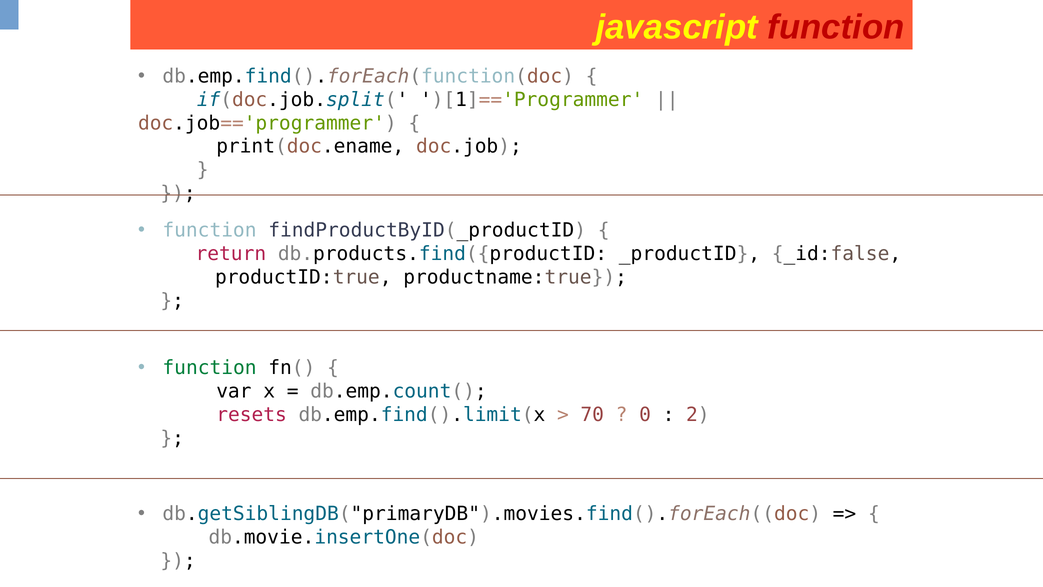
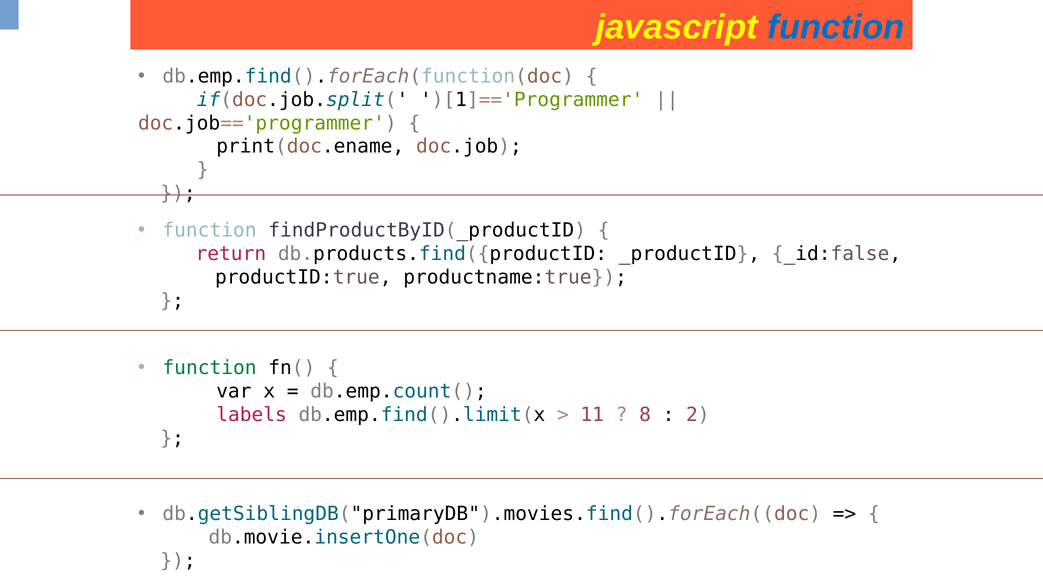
function at (836, 27) colour: red -> blue
resets: resets -> labels
70: 70 -> 11
0: 0 -> 8
